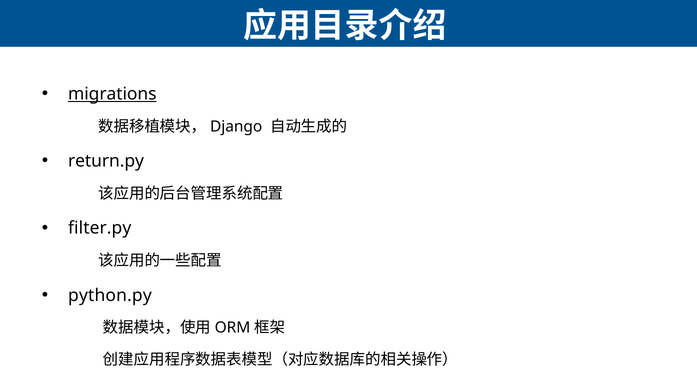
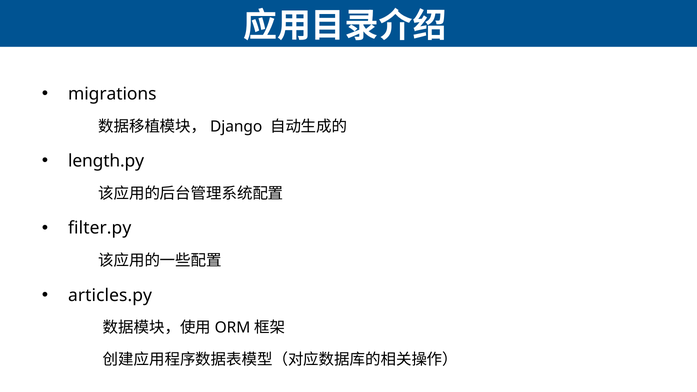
migrations underline: present -> none
return.py: return.py -> length.py
python.py: python.py -> articles.py
